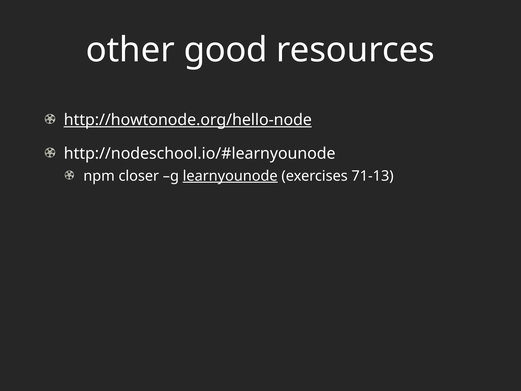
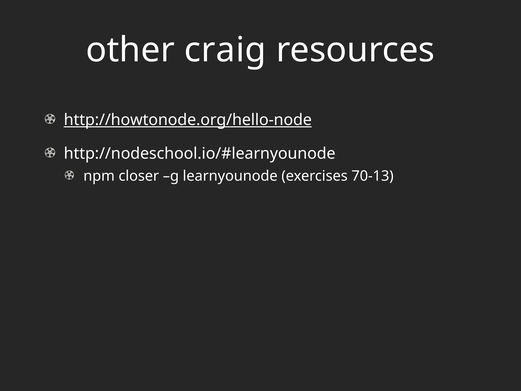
good: good -> craig
learnyounode underline: present -> none
71-13: 71-13 -> 70-13
